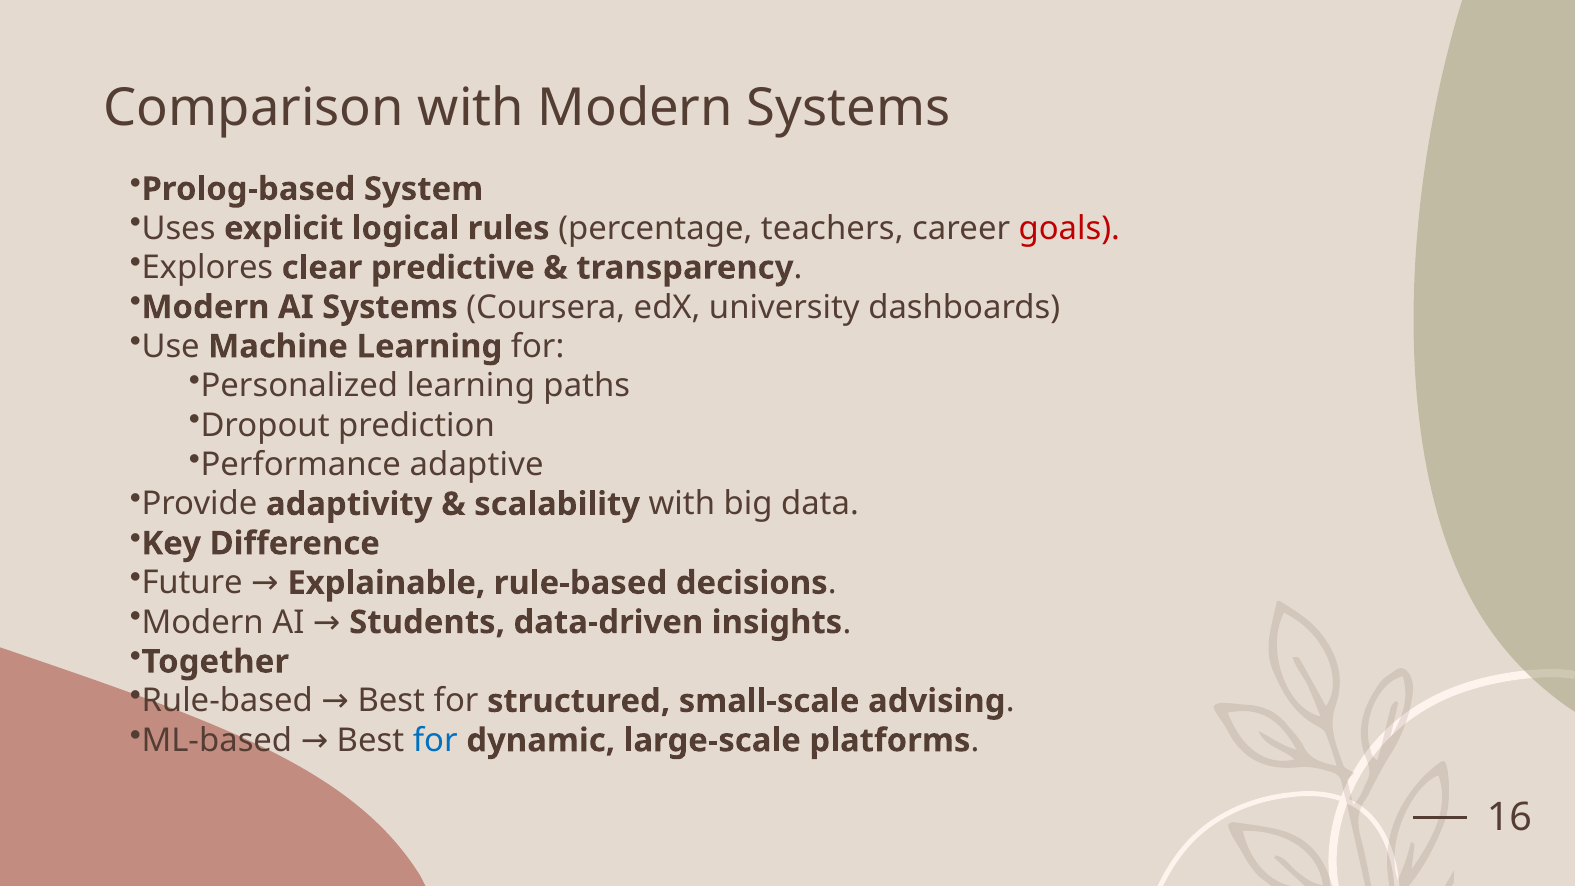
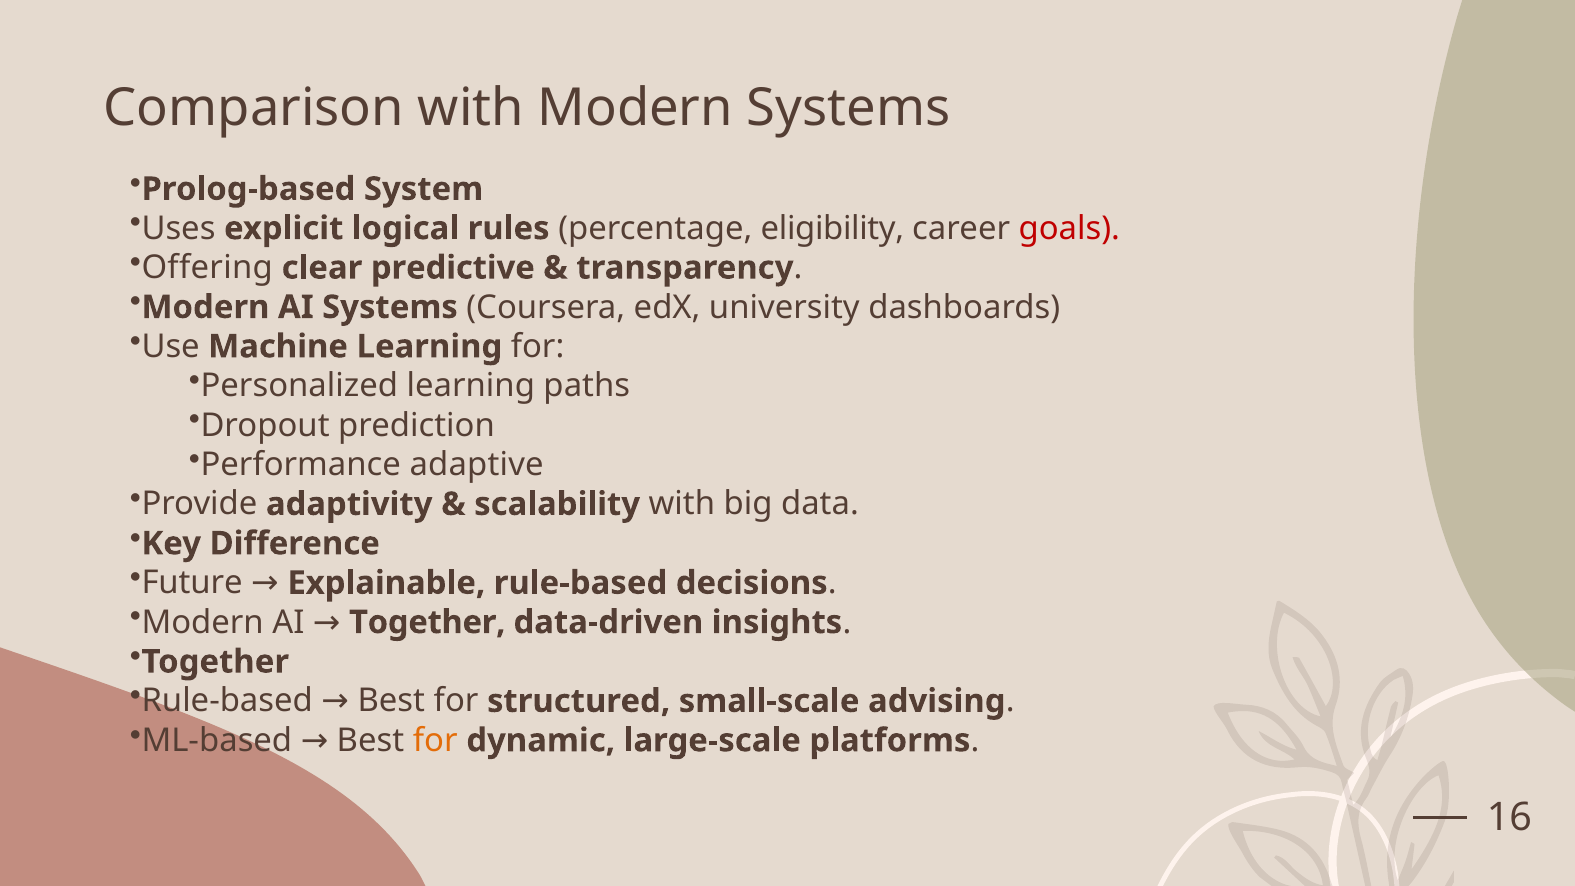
teachers: teachers -> eligibility
Explores: Explores -> Offering
Students at (427, 622): Students -> Together
for at (435, 740) colour: blue -> orange
